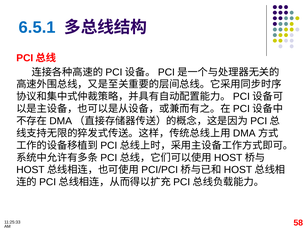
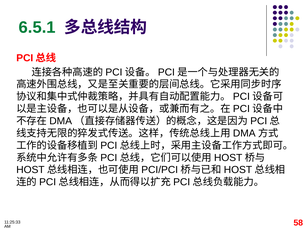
6.5.1 colour: blue -> green
